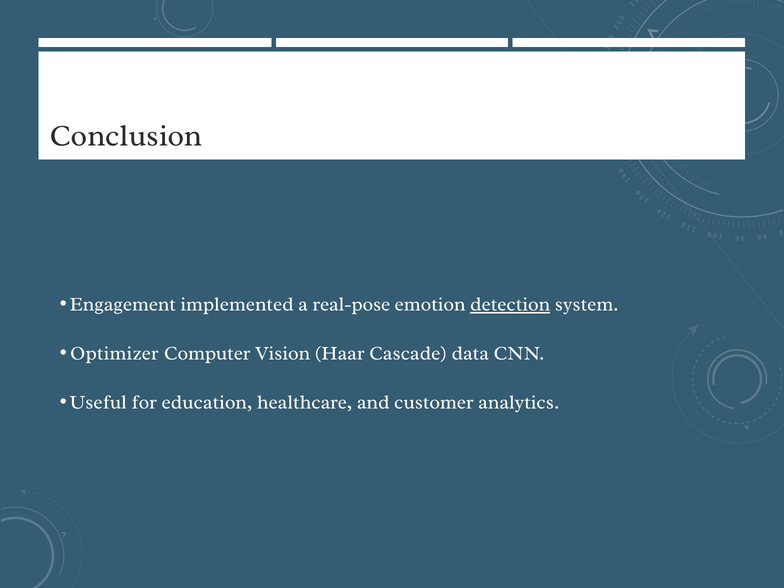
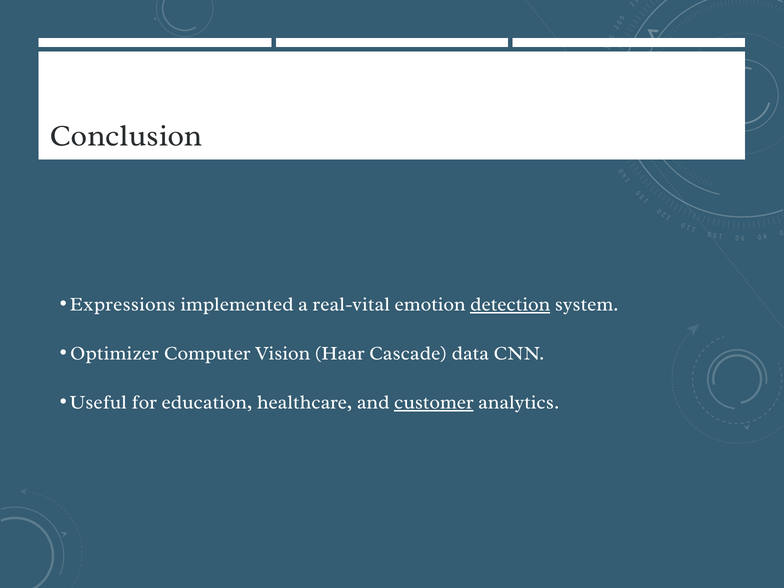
Engagement: Engagement -> Expressions
real-pose: real-pose -> real-vital
customer underline: none -> present
